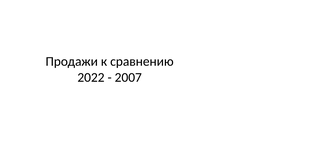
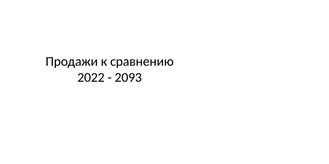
2007: 2007 -> 2093
